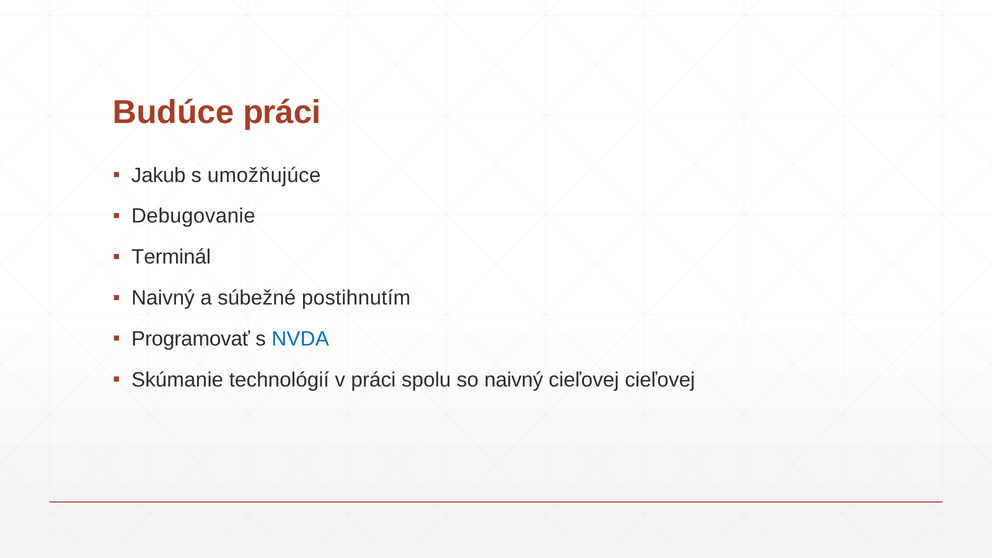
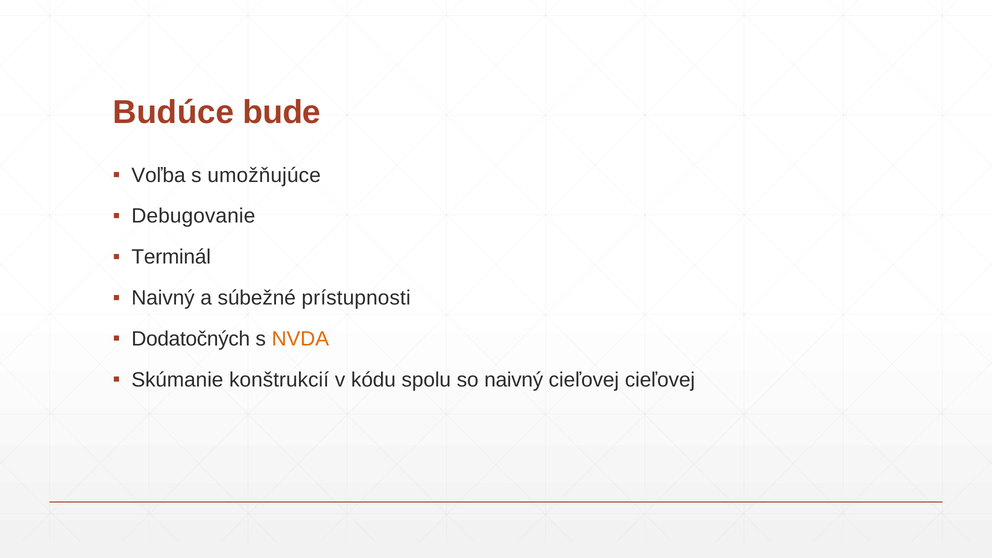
Budúce práci: práci -> bude
Jakub: Jakub -> Voľba
postihnutím: postihnutím -> prístupnosti
Programovať: Programovať -> Dodatočných
NVDA colour: blue -> orange
technológií: technológií -> konštrukcií
v práci: práci -> kódu
